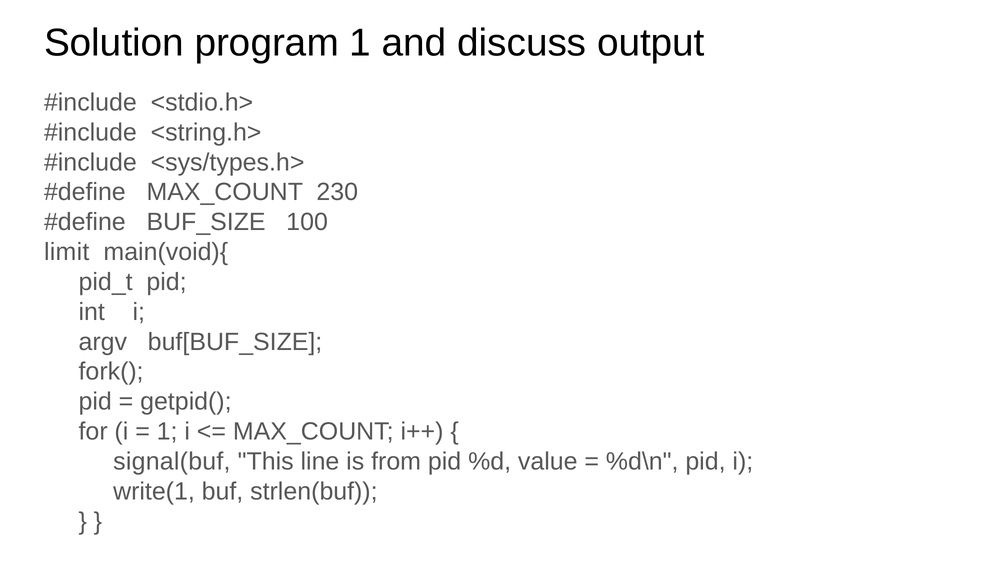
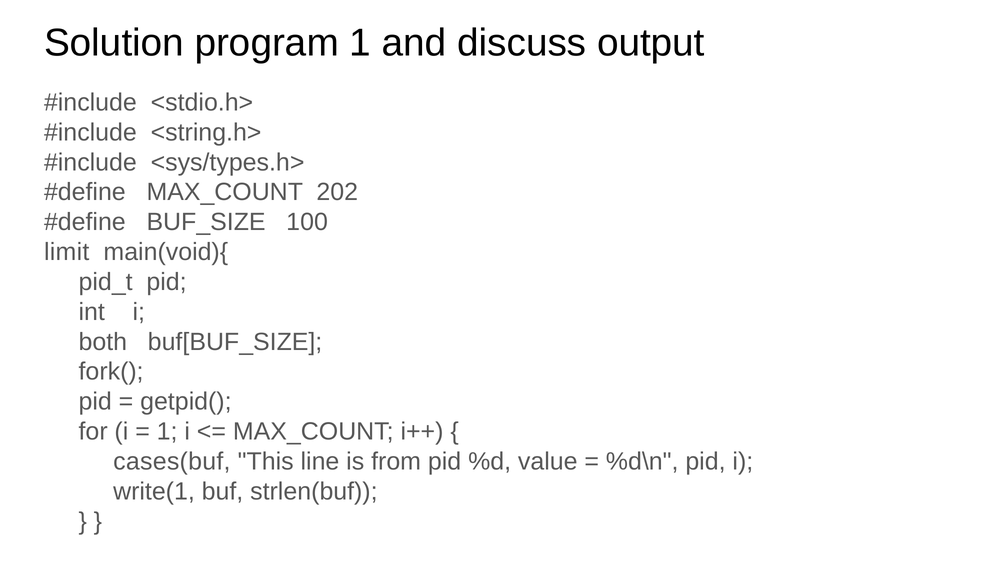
230: 230 -> 202
argv: argv -> both
signal(buf: signal(buf -> cases(buf
